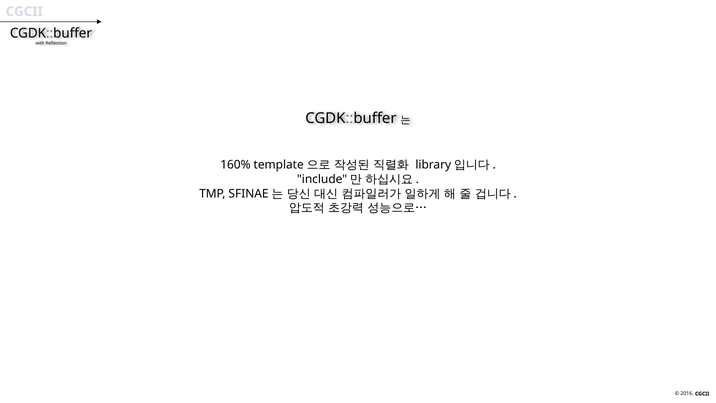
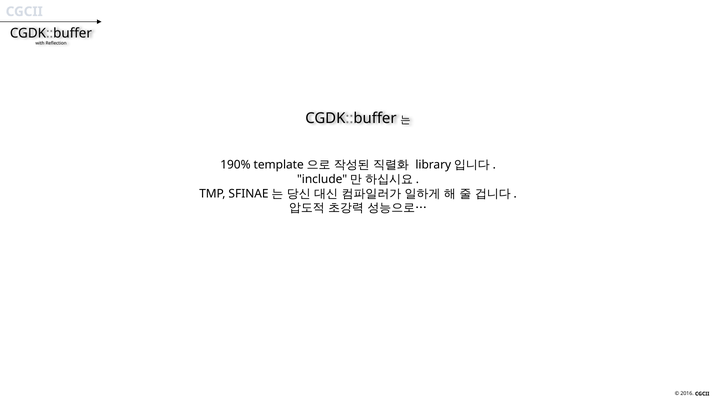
160%: 160% -> 190%
